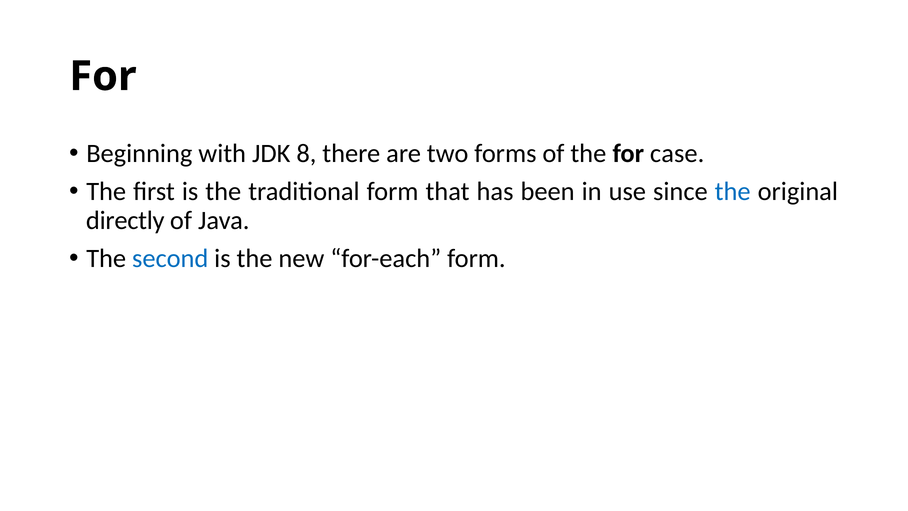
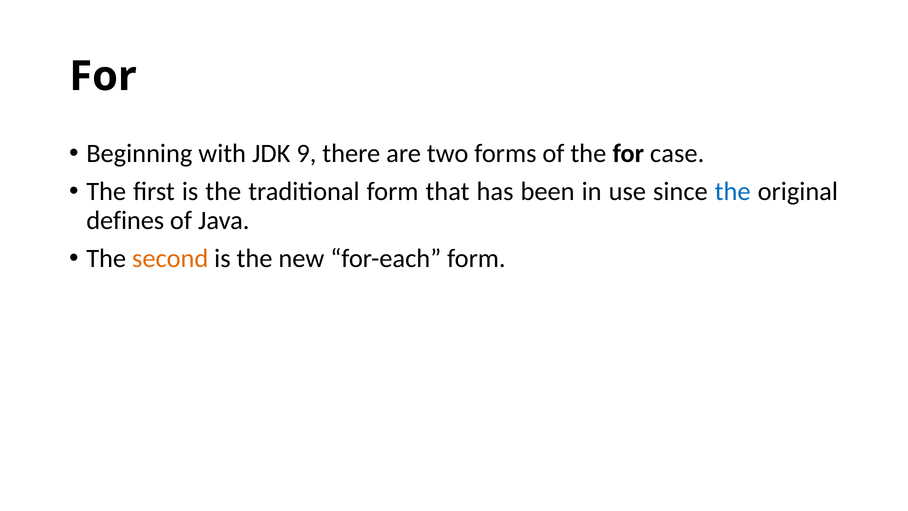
8: 8 -> 9
directly: directly -> defines
second colour: blue -> orange
